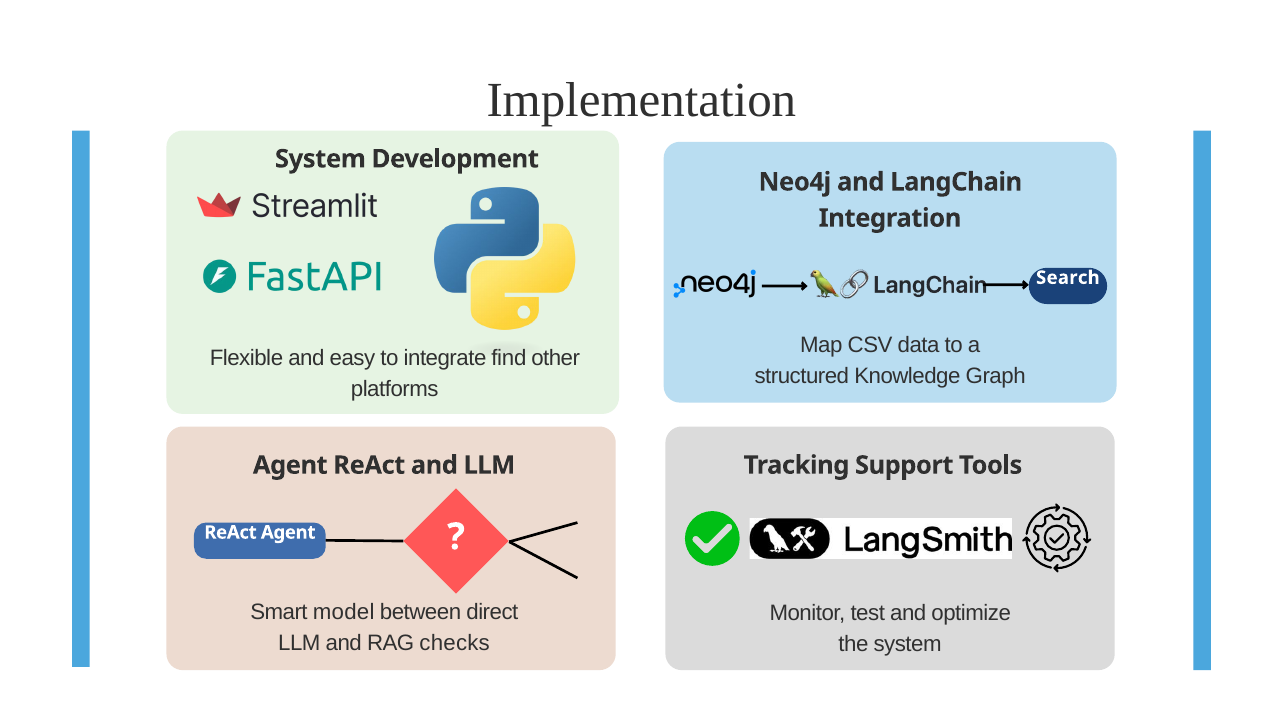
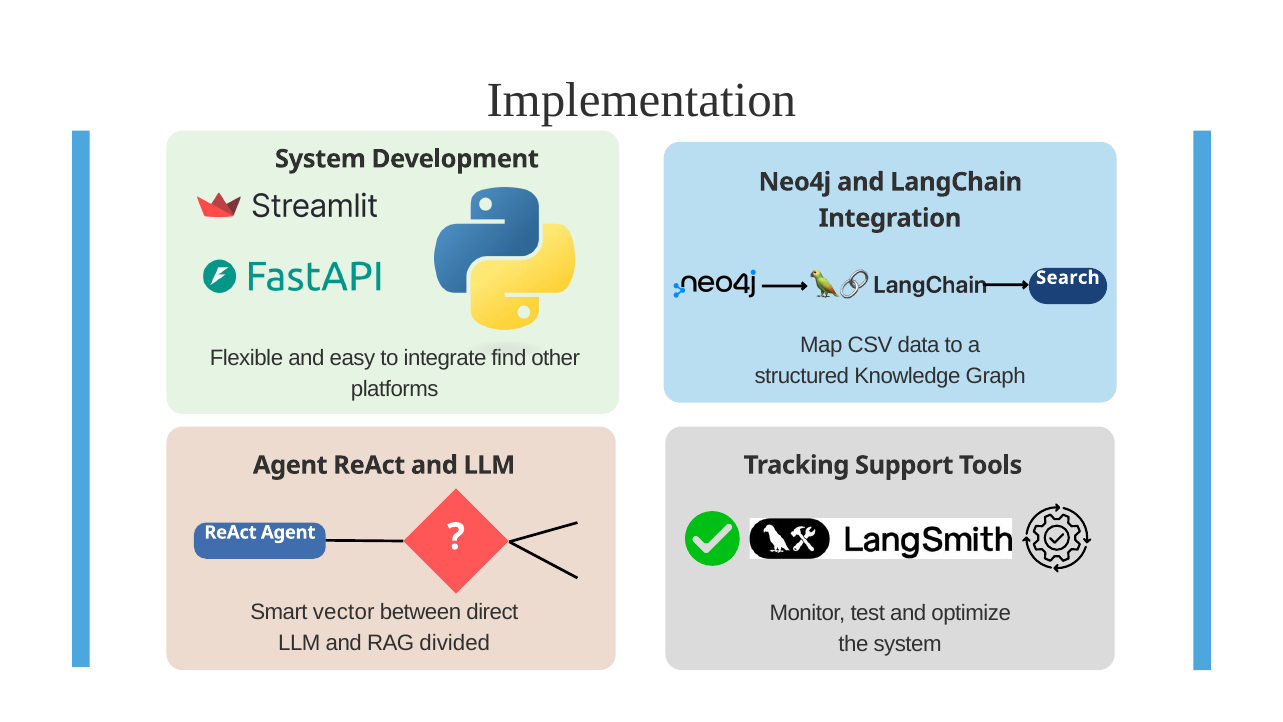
model: model -> vector
checks: checks -> divided
